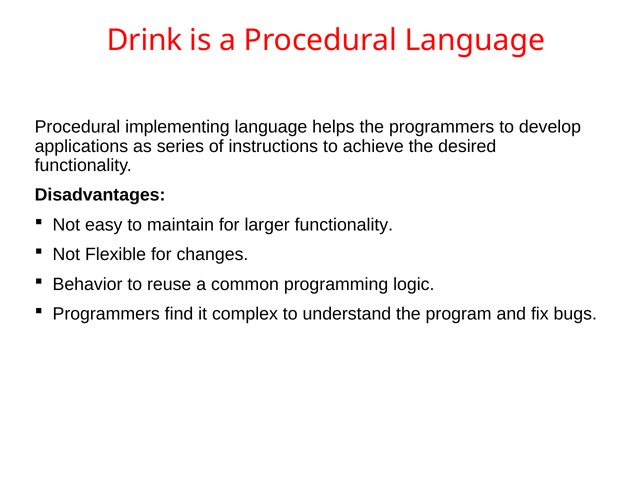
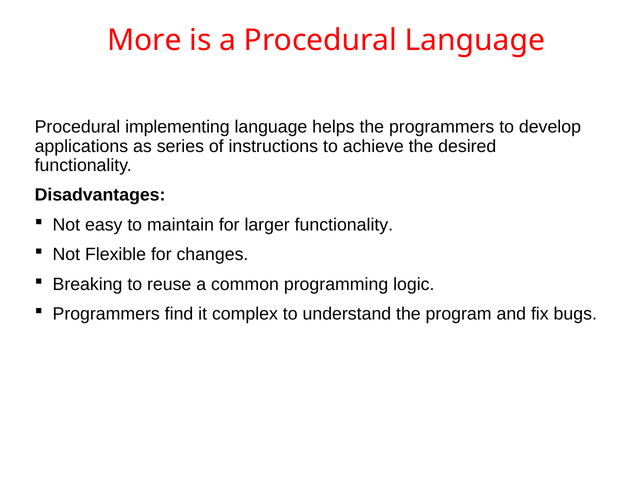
Drink: Drink -> More
Behavior: Behavior -> Breaking
